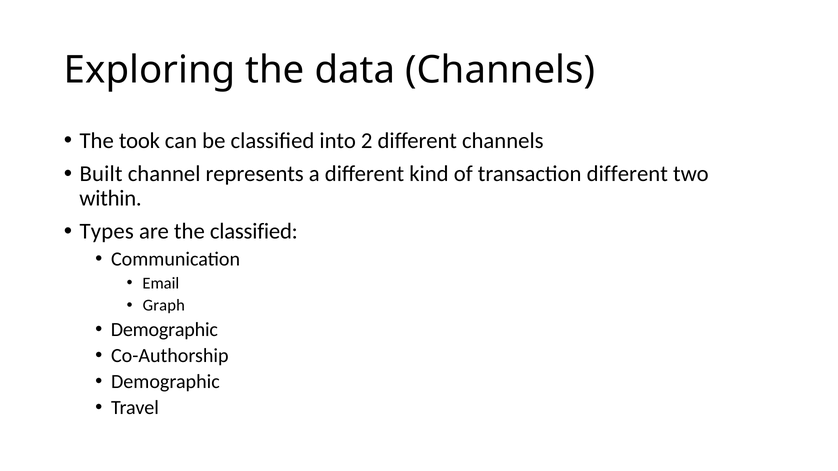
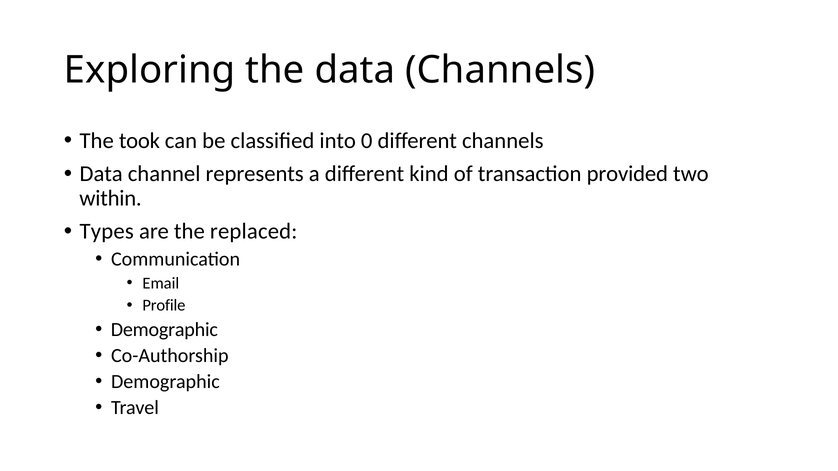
2: 2 -> 0
Built at (101, 174): Built -> Data
transaction different: different -> provided
the classified: classified -> replaced
Graph: Graph -> Profile
